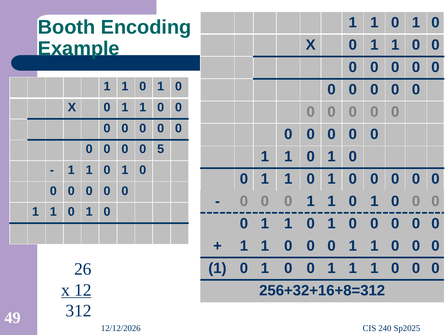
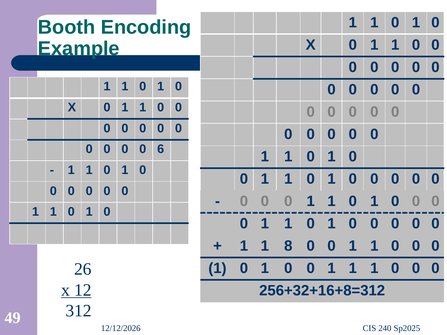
5: 5 -> 6
0 at (288, 246): 0 -> 8
